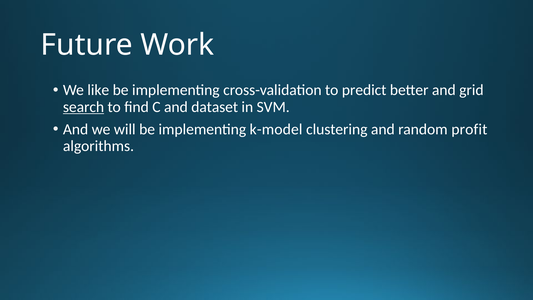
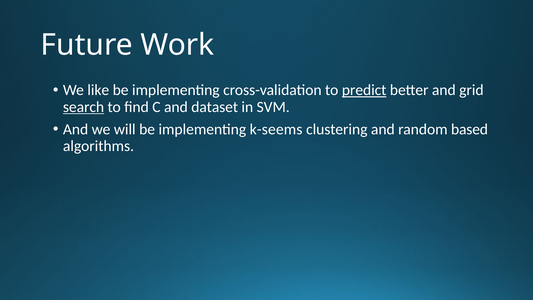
predict underline: none -> present
k-model: k-model -> k-seems
profit: profit -> based
